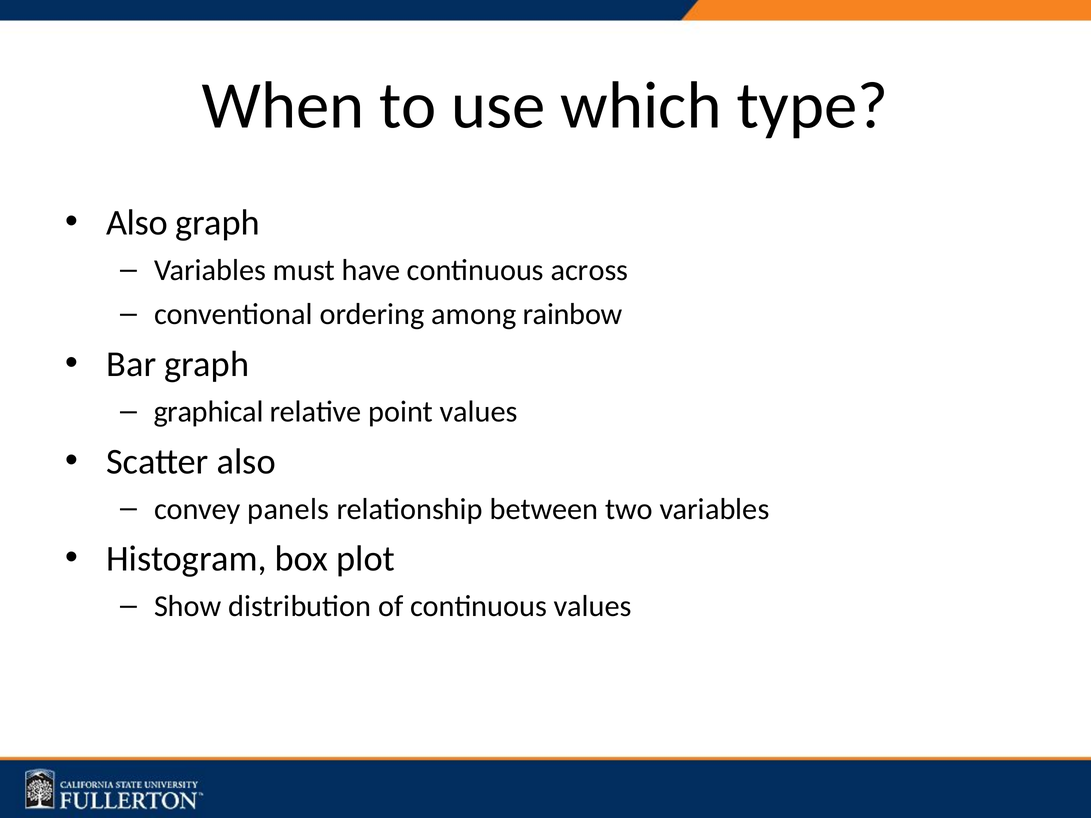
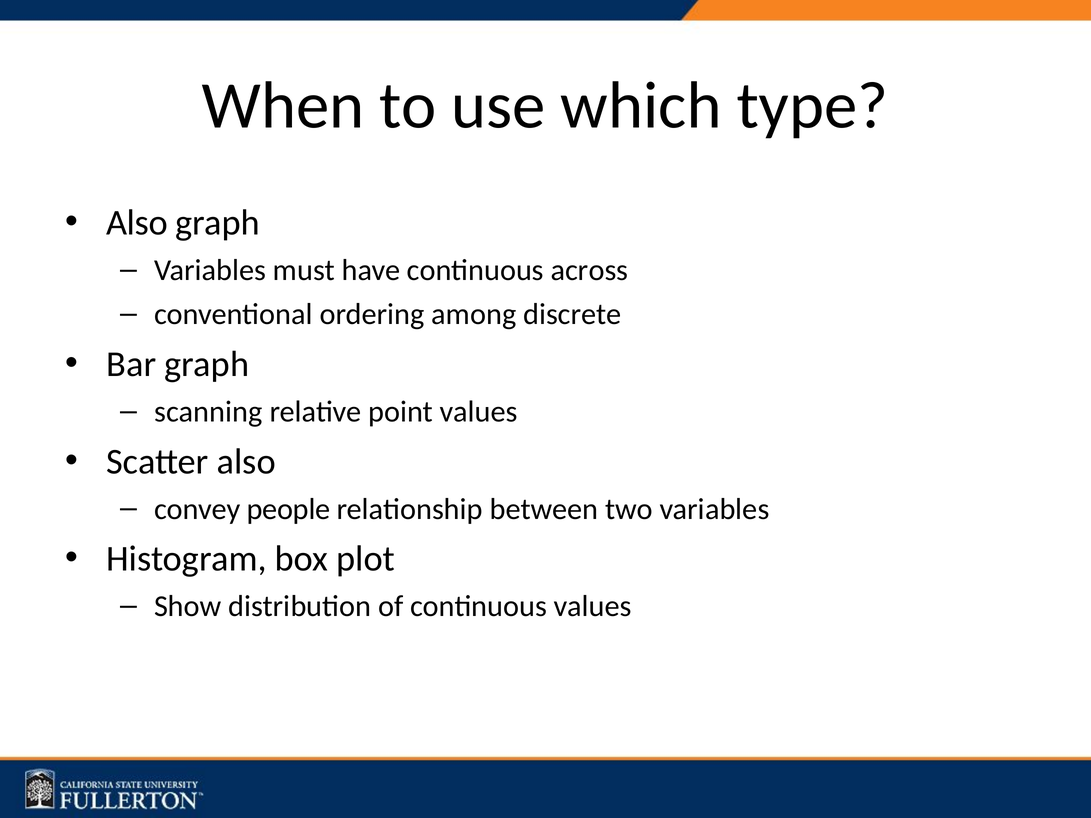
rainbow: rainbow -> discrete
graphical: graphical -> scanning
panels: panels -> people
